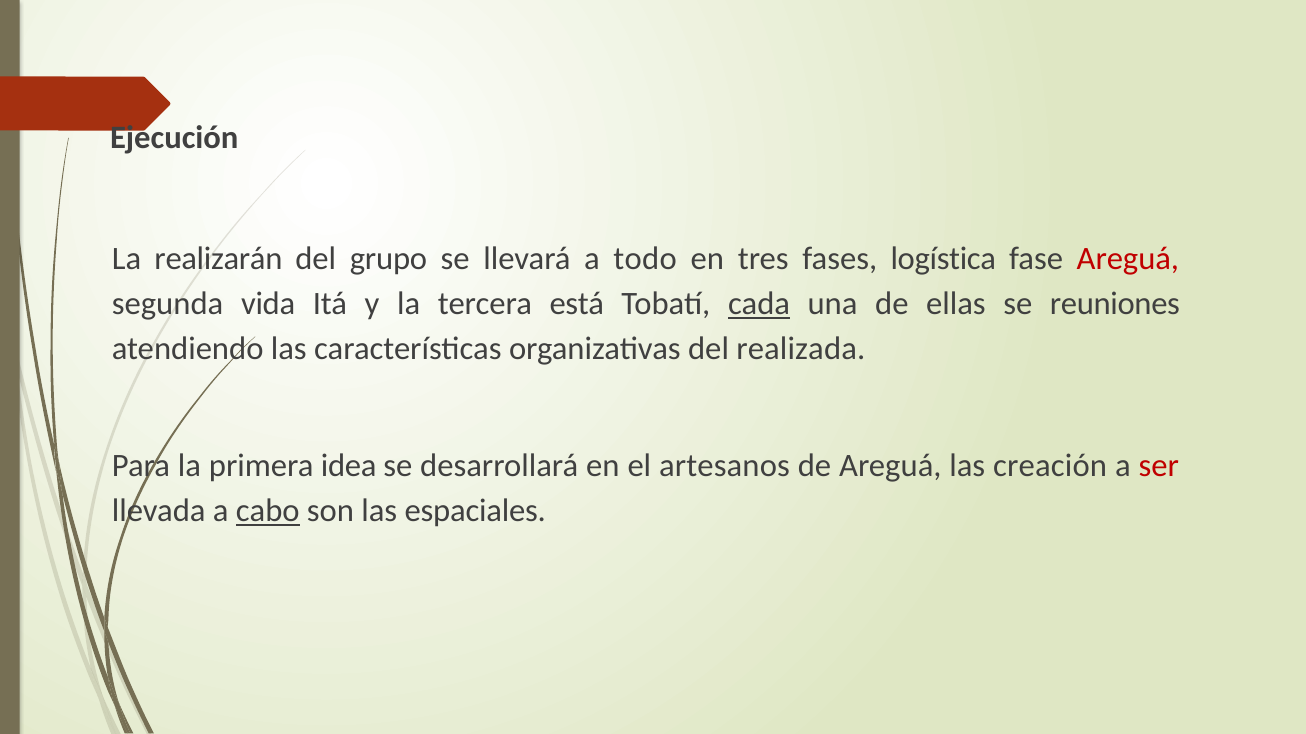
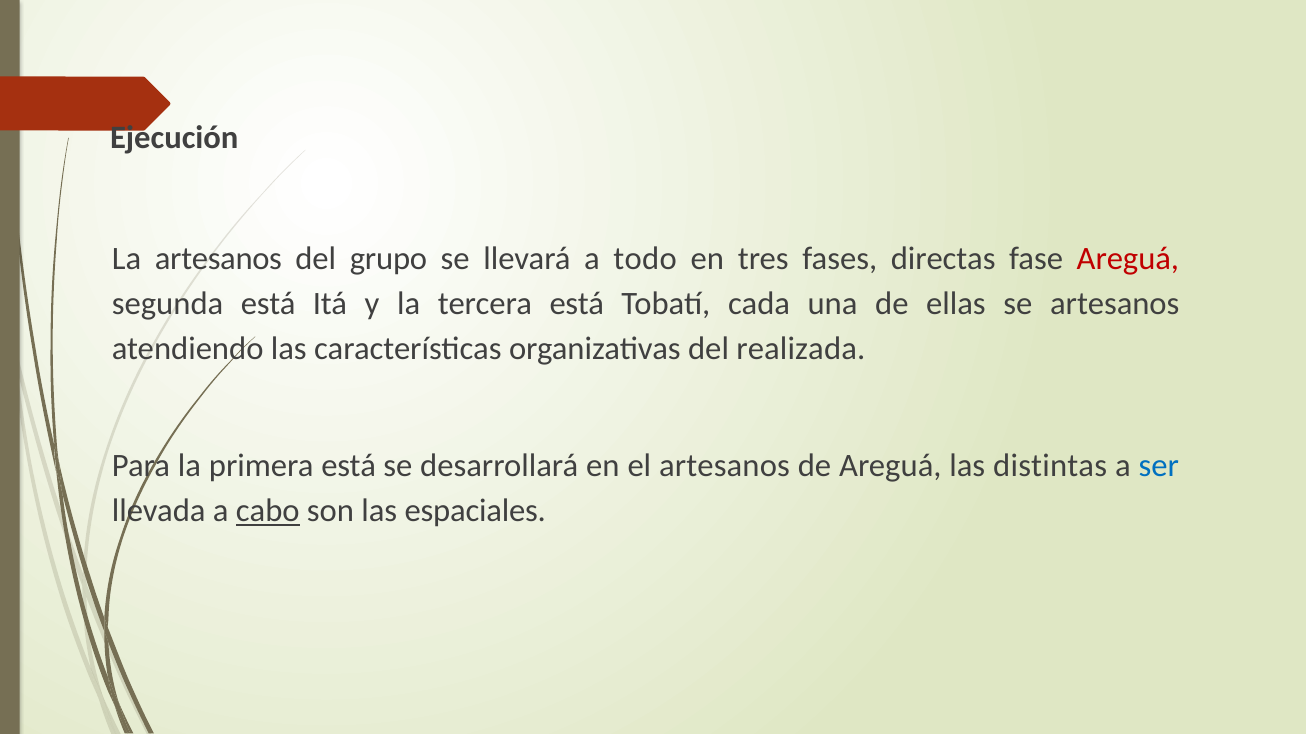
La realizarán: realizarán -> artesanos
logística: logística -> directas
segunda vida: vida -> está
cada underline: present -> none
se reuniones: reuniones -> artesanos
primera idea: idea -> está
creación: creación -> distintas
ser colour: red -> blue
